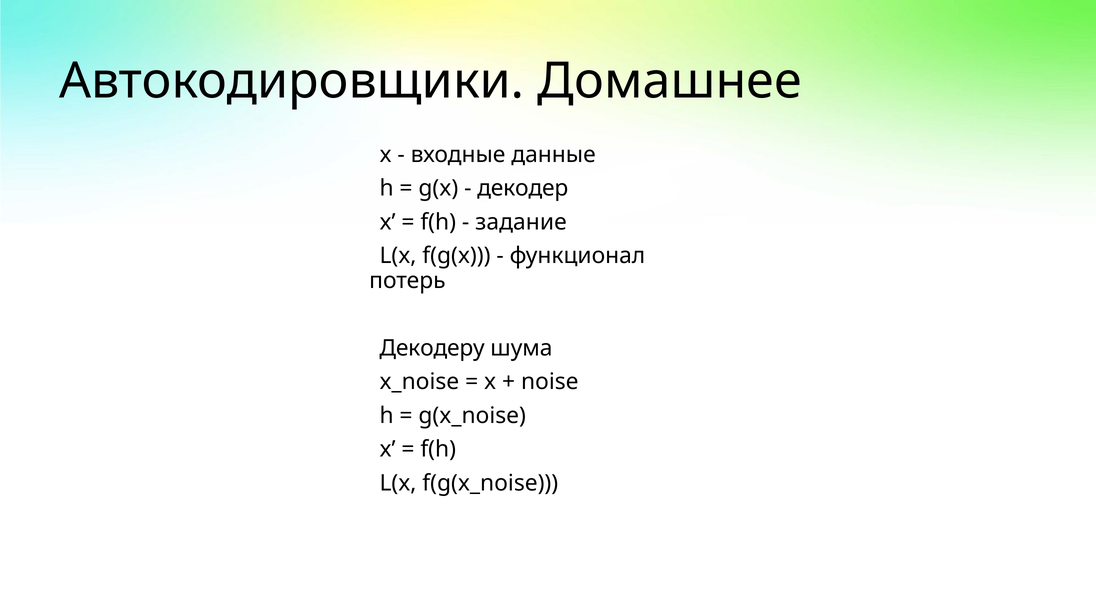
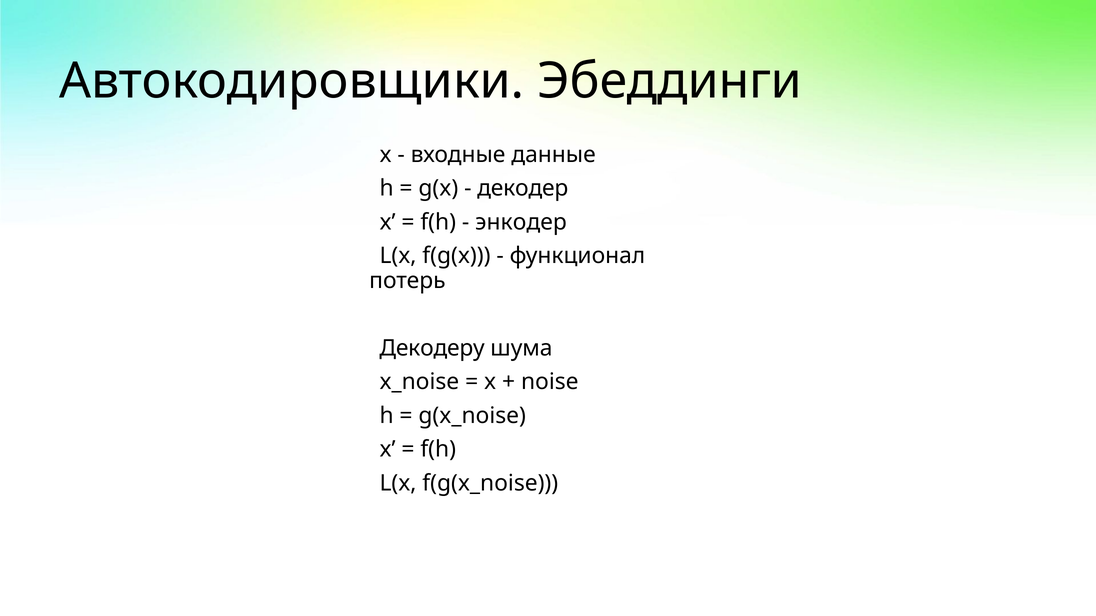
Домашнее: Домашнее -> Эбеддинги
задание: задание -> энкодер
